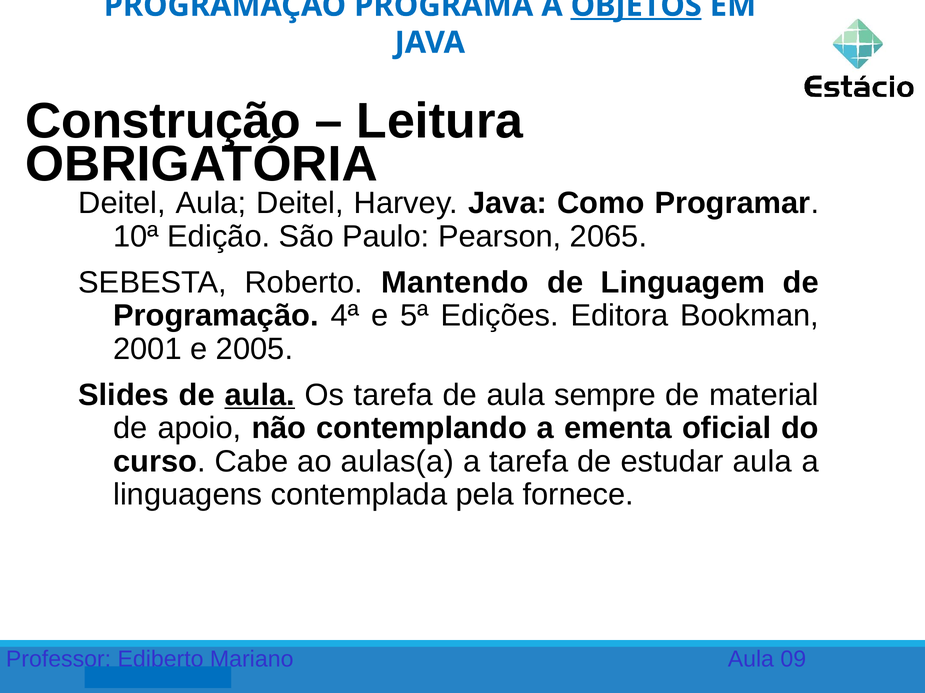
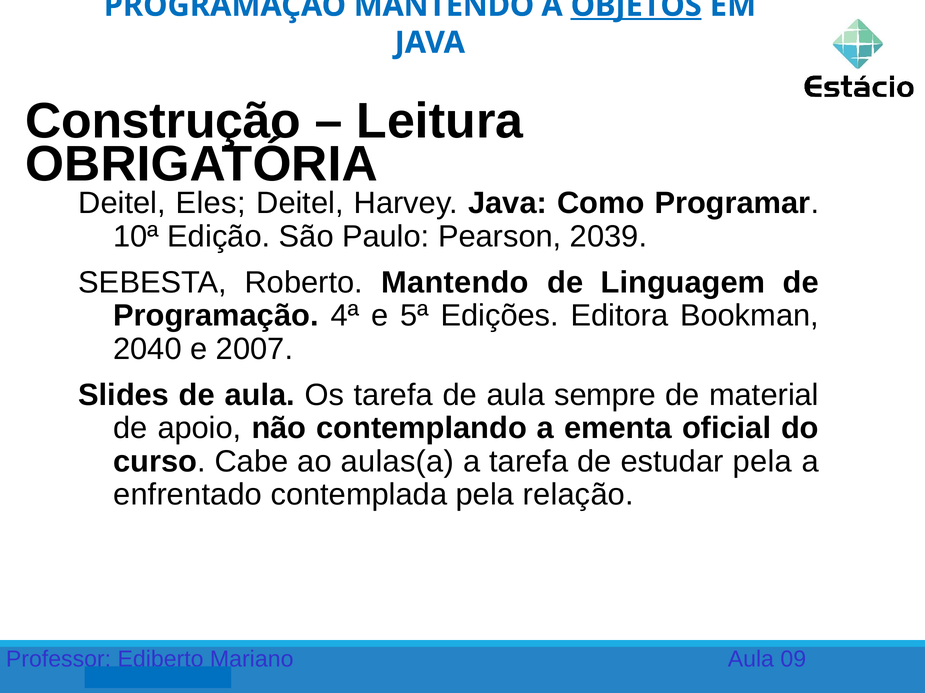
PROGRAMAÇÃO PROGRAMA: PROGRAMA -> MANTENDO
Deitel Aula: Aula -> Eles
2065: 2065 -> 2039
2001: 2001 -> 2040
2005: 2005 -> 2007
aula at (260, 395) underline: present -> none
estudar aula: aula -> pela
linguagens: linguagens -> enfrentado
fornece: fornece -> relação
